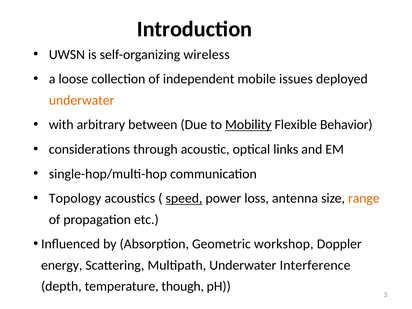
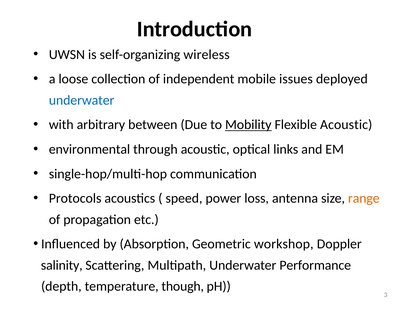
underwater at (82, 100) colour: orange -> blue
Flexible Behavior: Behavior -> Acoustic
considerations: considerations -> environmental
Topology: Topology -> Protocols
speed underline: present -> none
energy: energy -> salinity
Interference: Interference -> Performance
